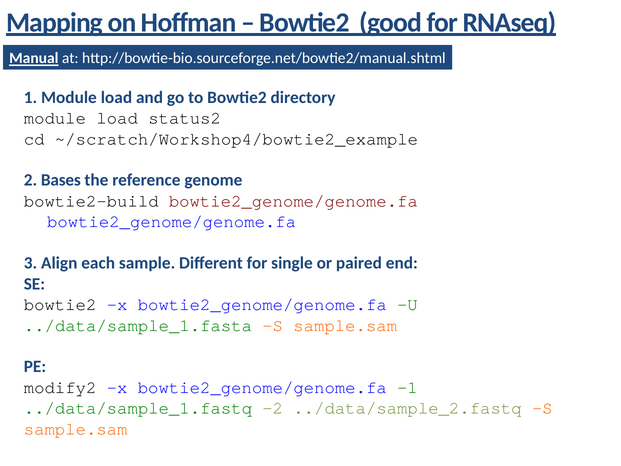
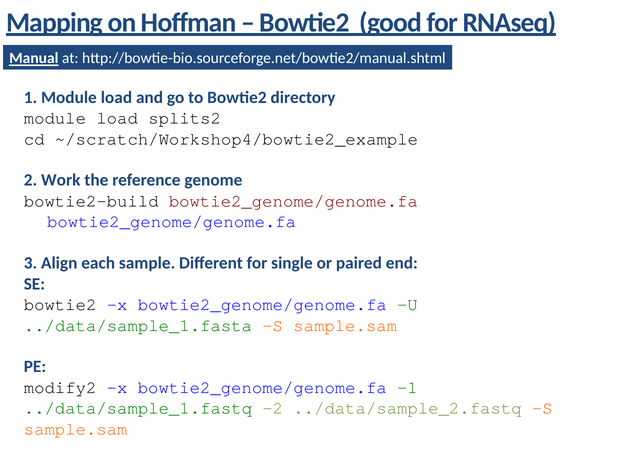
status2: status2 -> splits2
Bases: Bases -> Work
